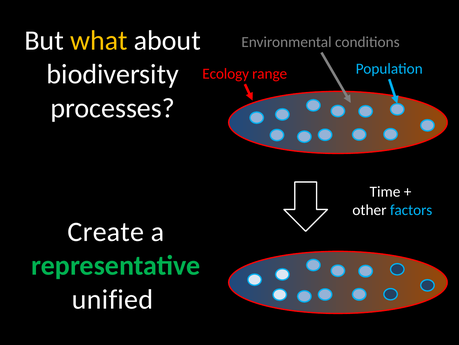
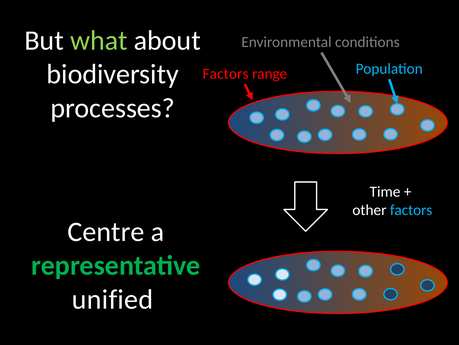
what colour: yellow -> light green
Ecology at (226, 74): Ecology -> Factors
Create: Create -> Centre
